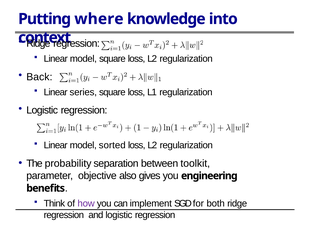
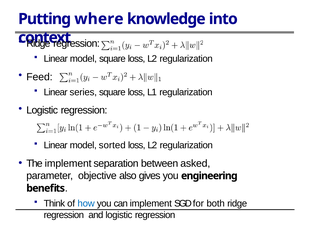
Back: Back -> Feed
The probability: probability -> implement
toolkit: toolkit -> asked
how colour: purple -> blue
